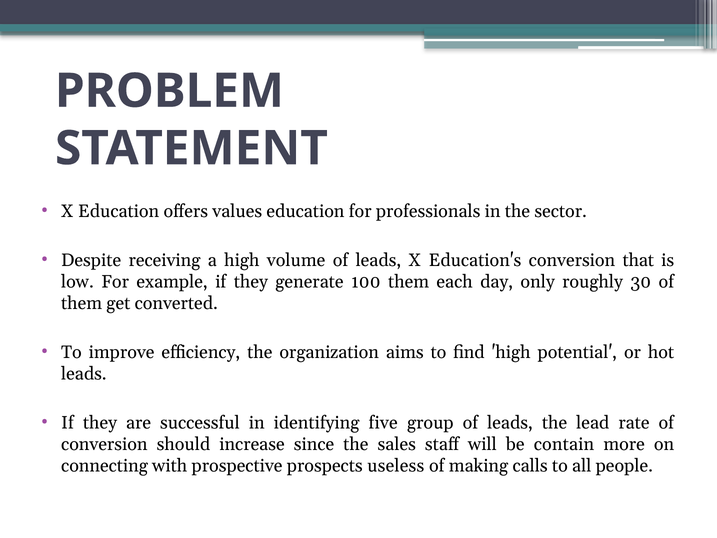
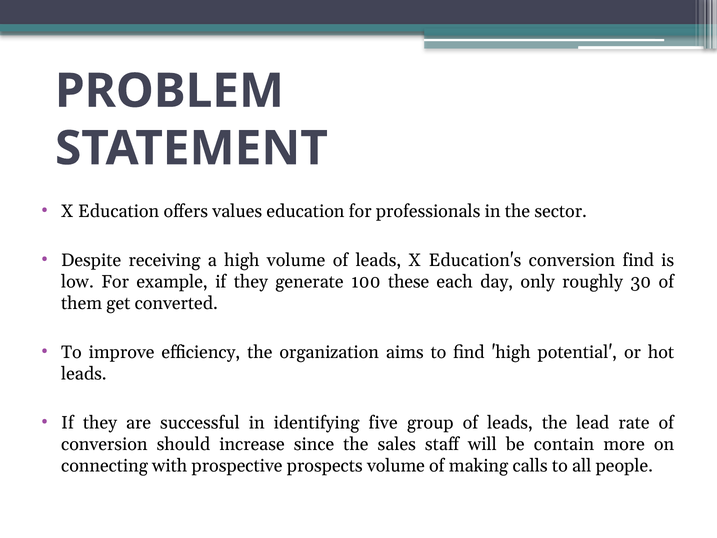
conversion that: that -> find
100 them: them -> these
prospects useless: useless -> volume
